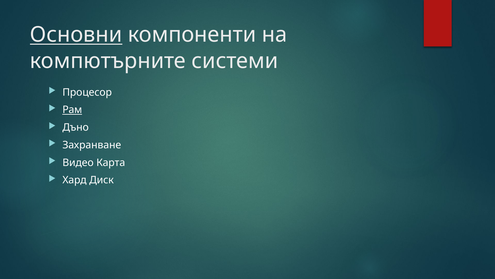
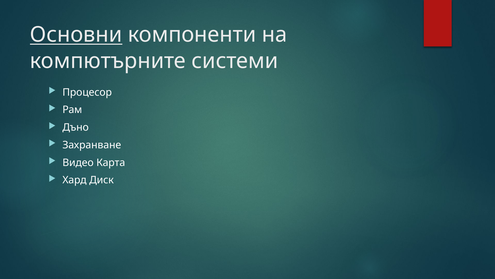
Рам underline: present -> none
